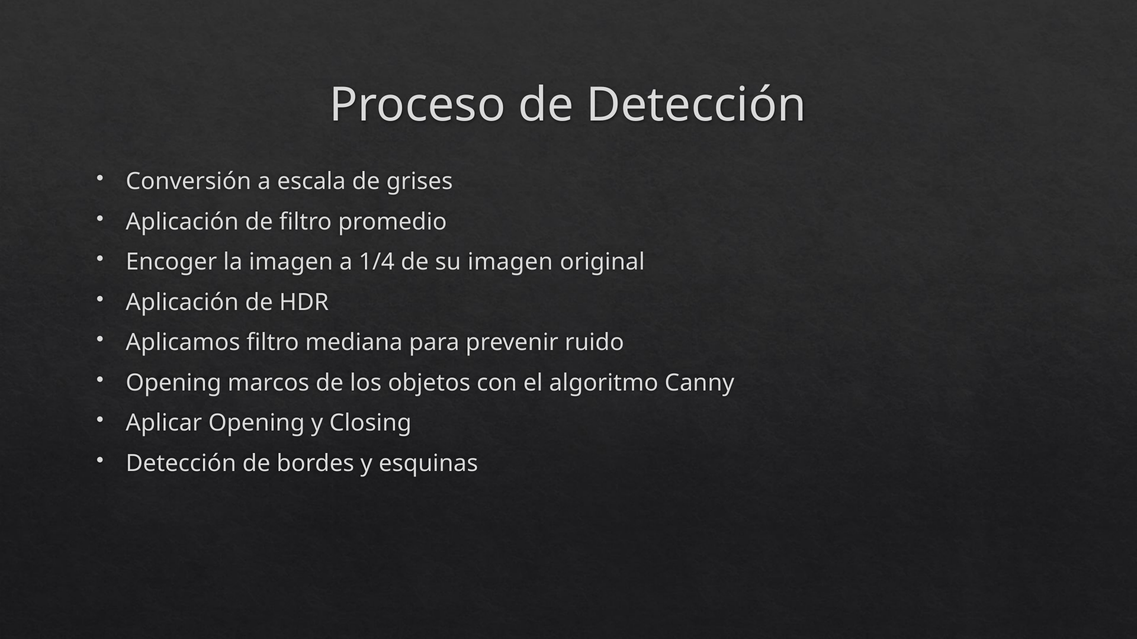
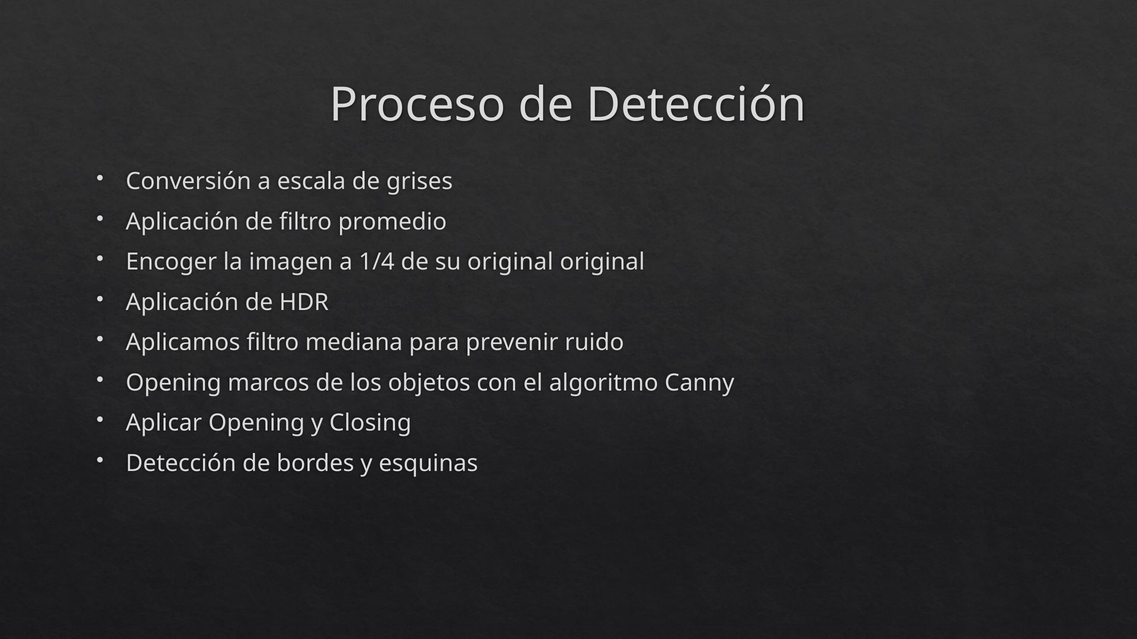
su imagen: imagen -> original
